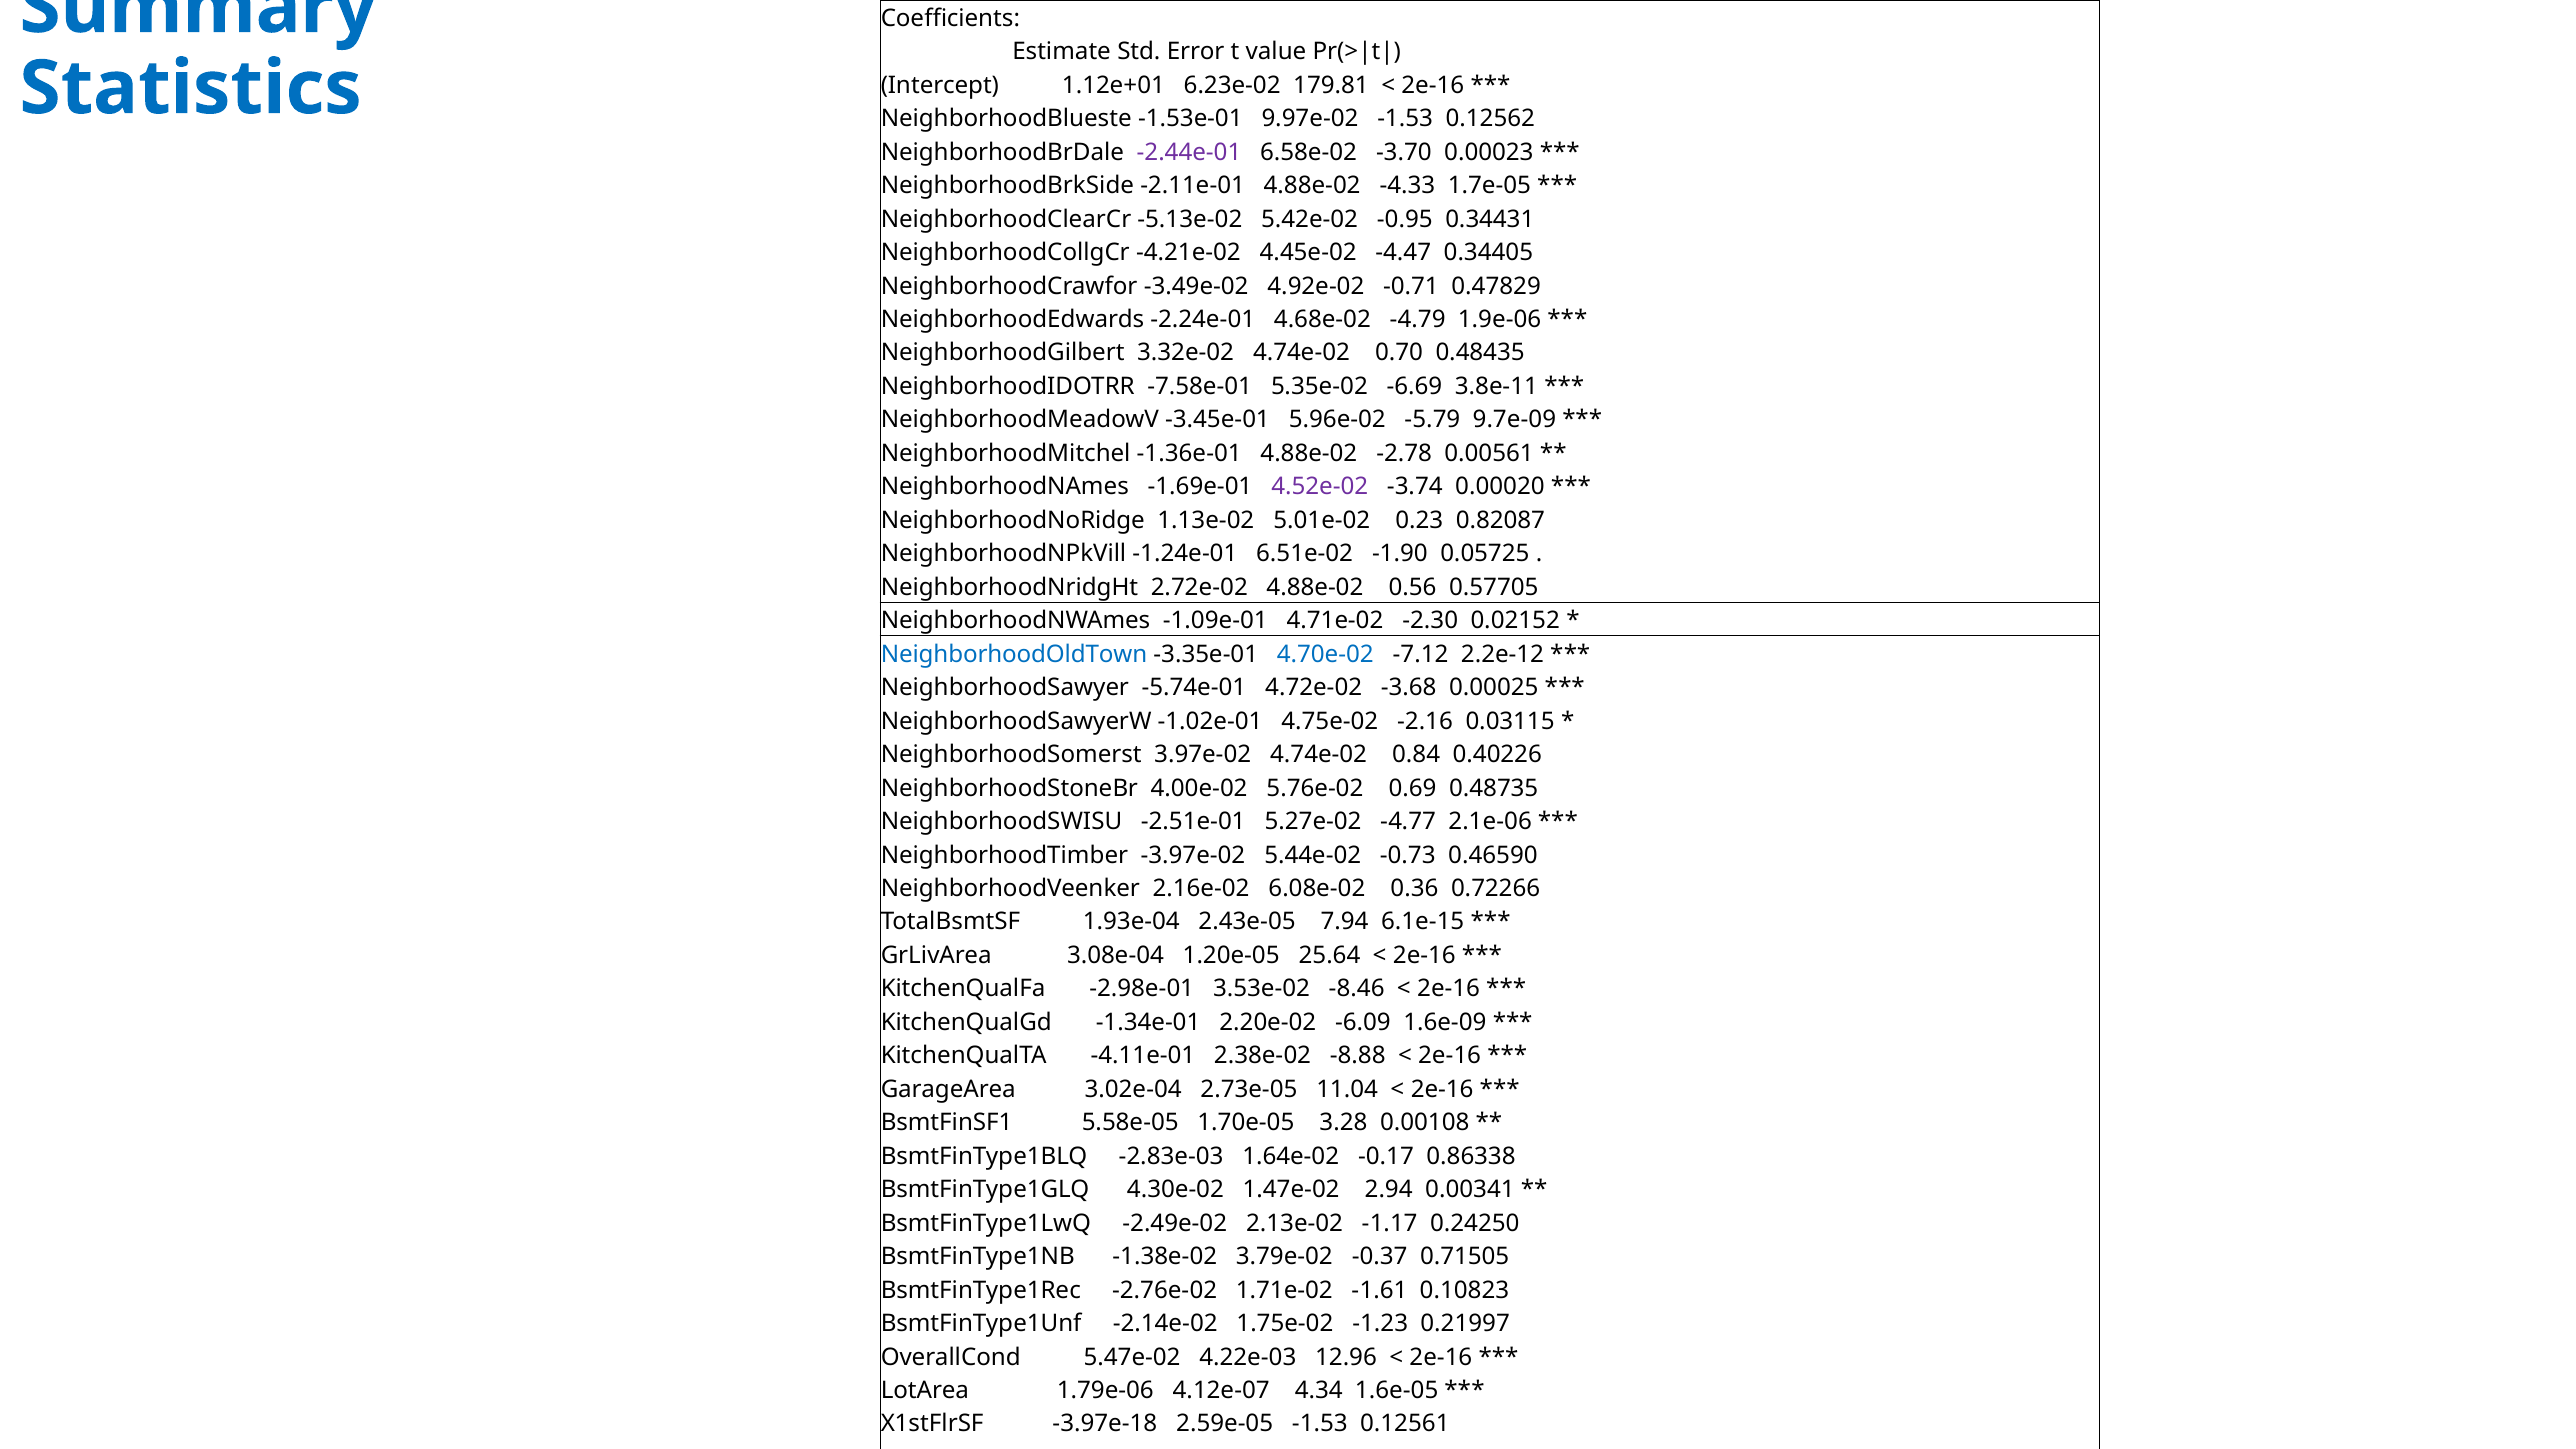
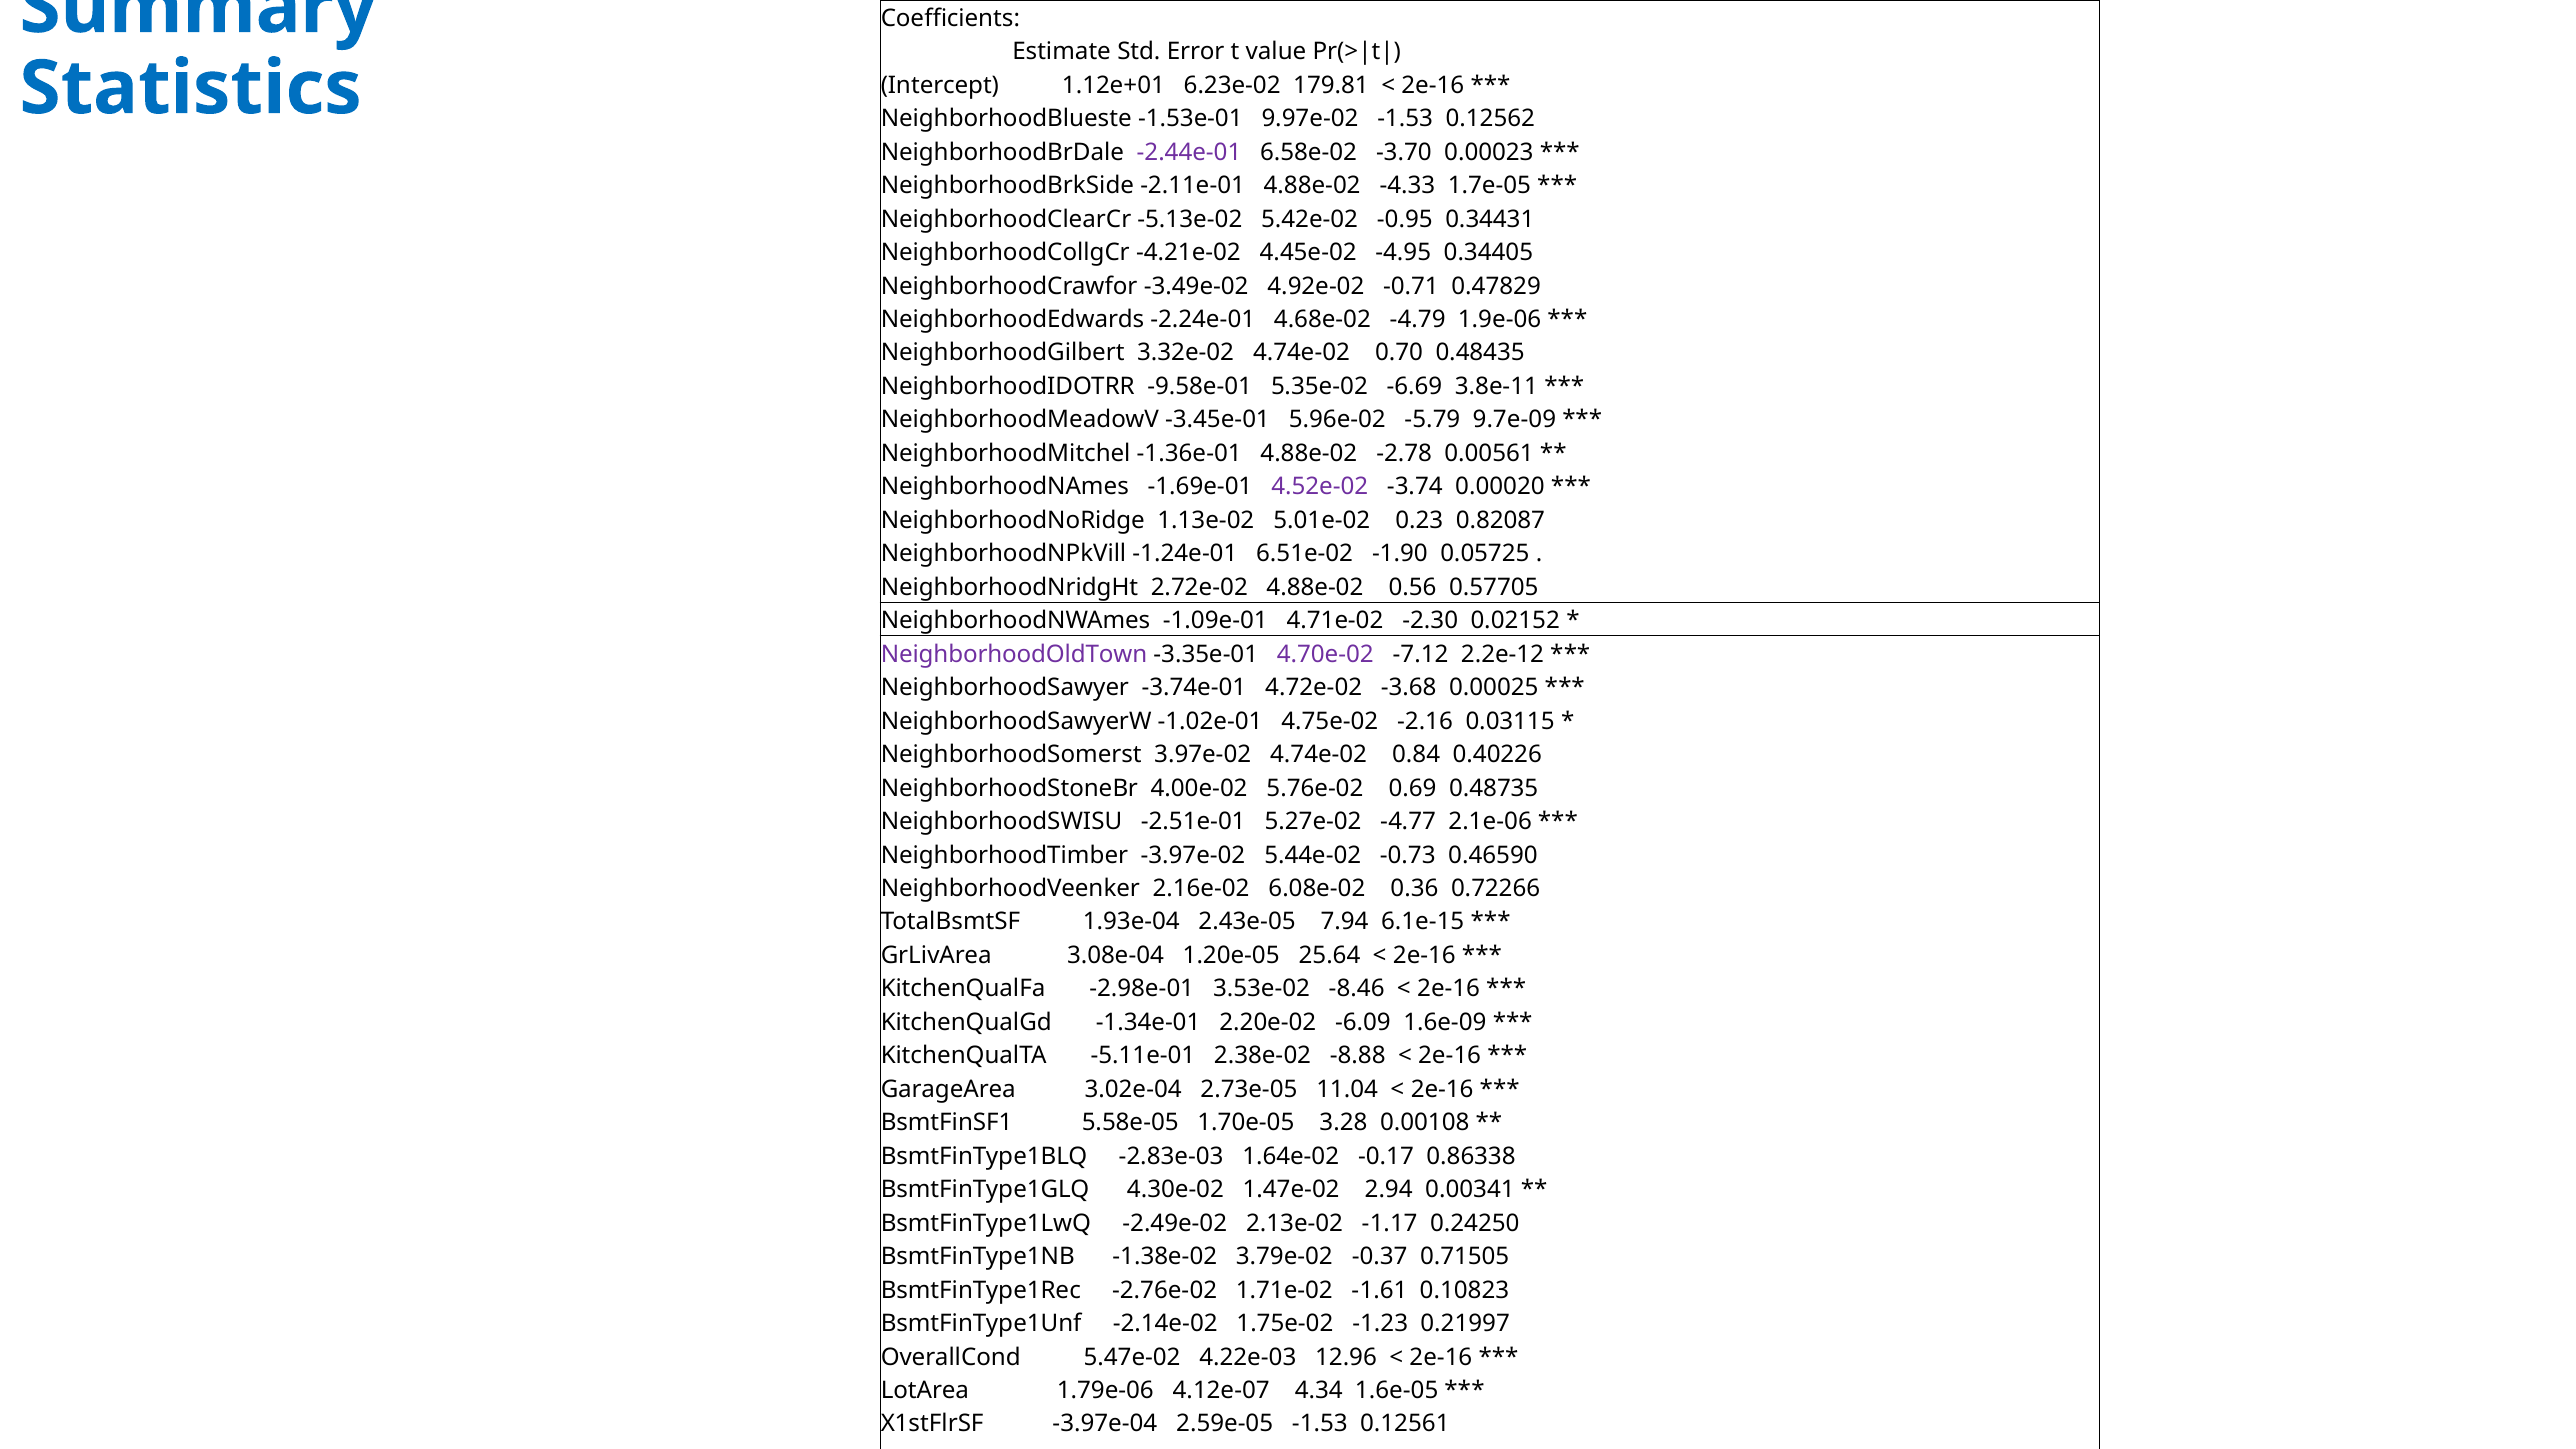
-4.47: -4.47 -> -4.95
-7.58e-01: -7.58e-01 -> -9.58e-01
NeighborhoodOldTown colour: blue -> purple
4.70e-02 colour: blue -> purple
-5.74e-01: -5.74e-01 -> -3.74e-01
-4.11e-01: -4.11e-01 -> -5.11e-01
-3.97e-18: -3.97e-18 -> -3.97e-04
